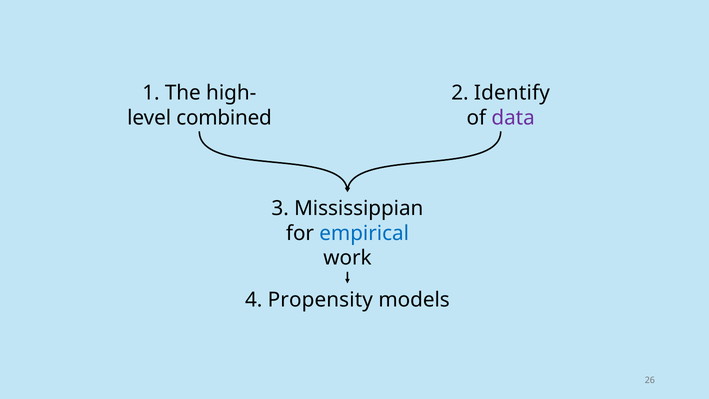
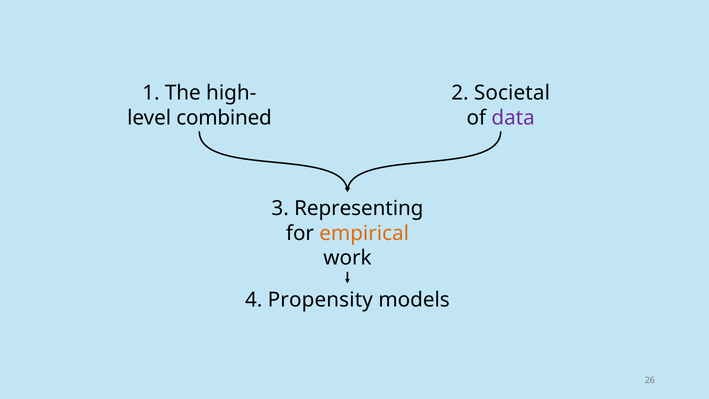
Identify: Identify -> Societal
Mississippian: Mississippian -> Representing
empirical colour: blue -> orange
